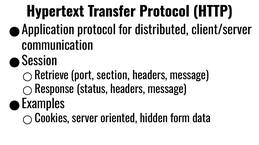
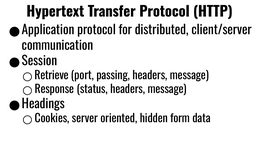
section: section -> passing
Examples: Examples -> Headings
